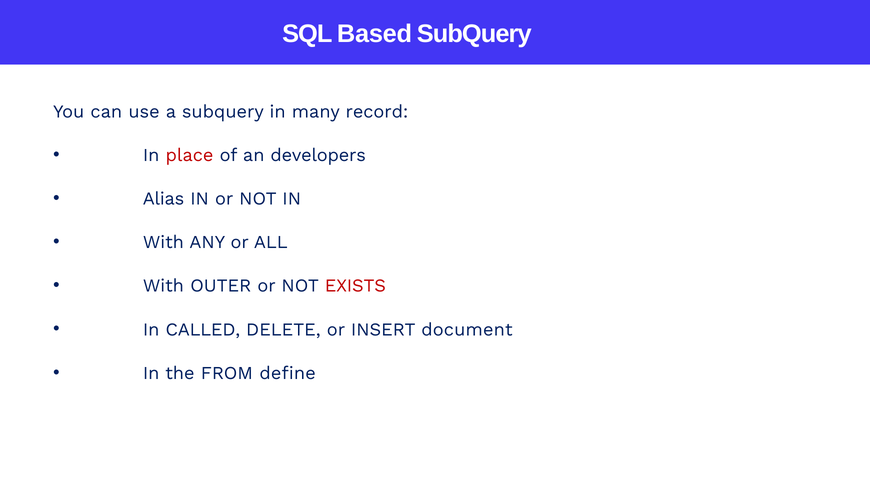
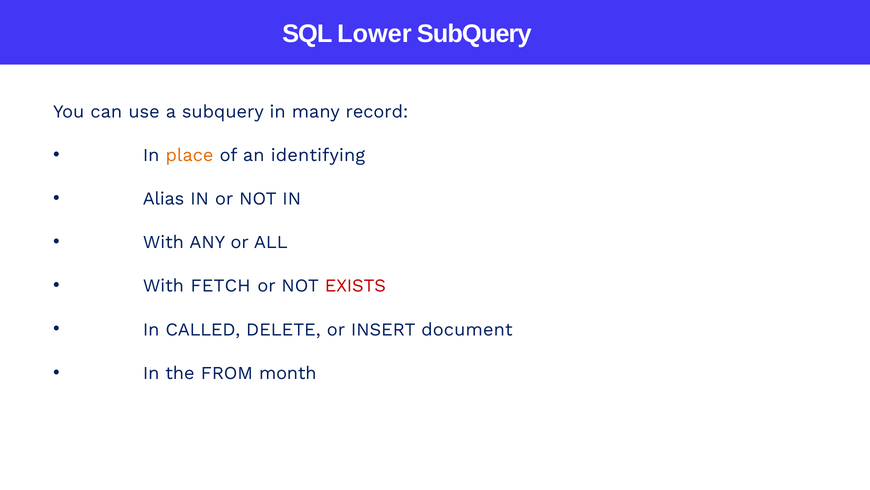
Based: Based -> Lower
place colour: red -> orange
developers: developers -> identifying
OUTER: OUTER -> FETCH
define: define -> month
